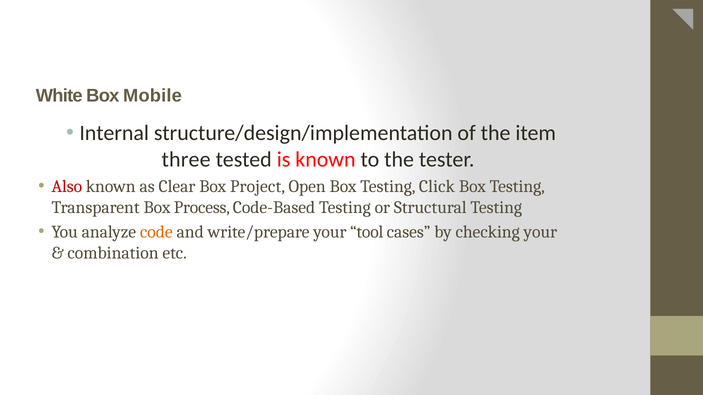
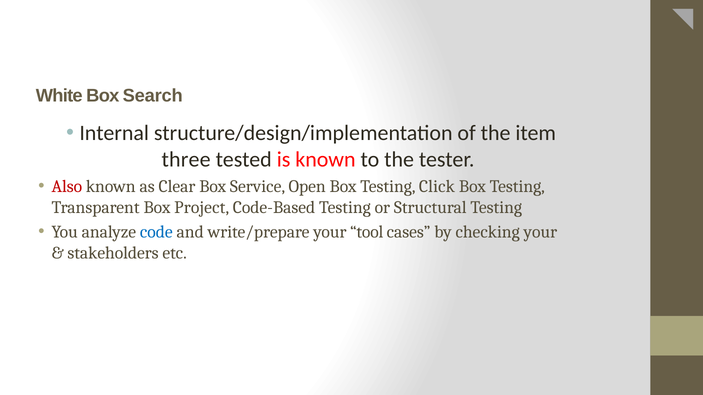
Mobile: Mobile -> Search
Project: Project -> Service
Process: Process -> Project
code colour: orange -> blue
combination: combination -> stakeholders
